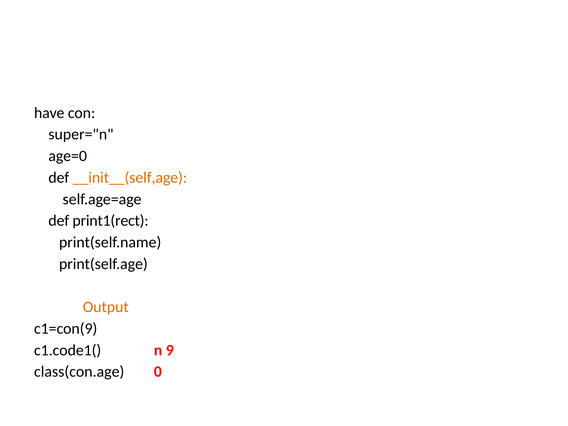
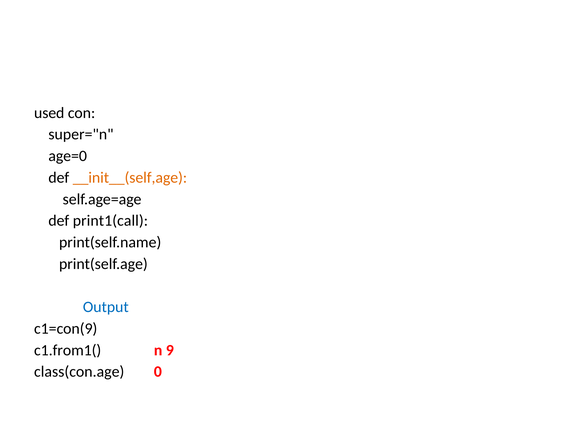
have: have -> used
print1(rect: print1(rect -> print1(call
Output colour: orange -> blue
c1.code1(: c1.code1( -> c1.from1(
